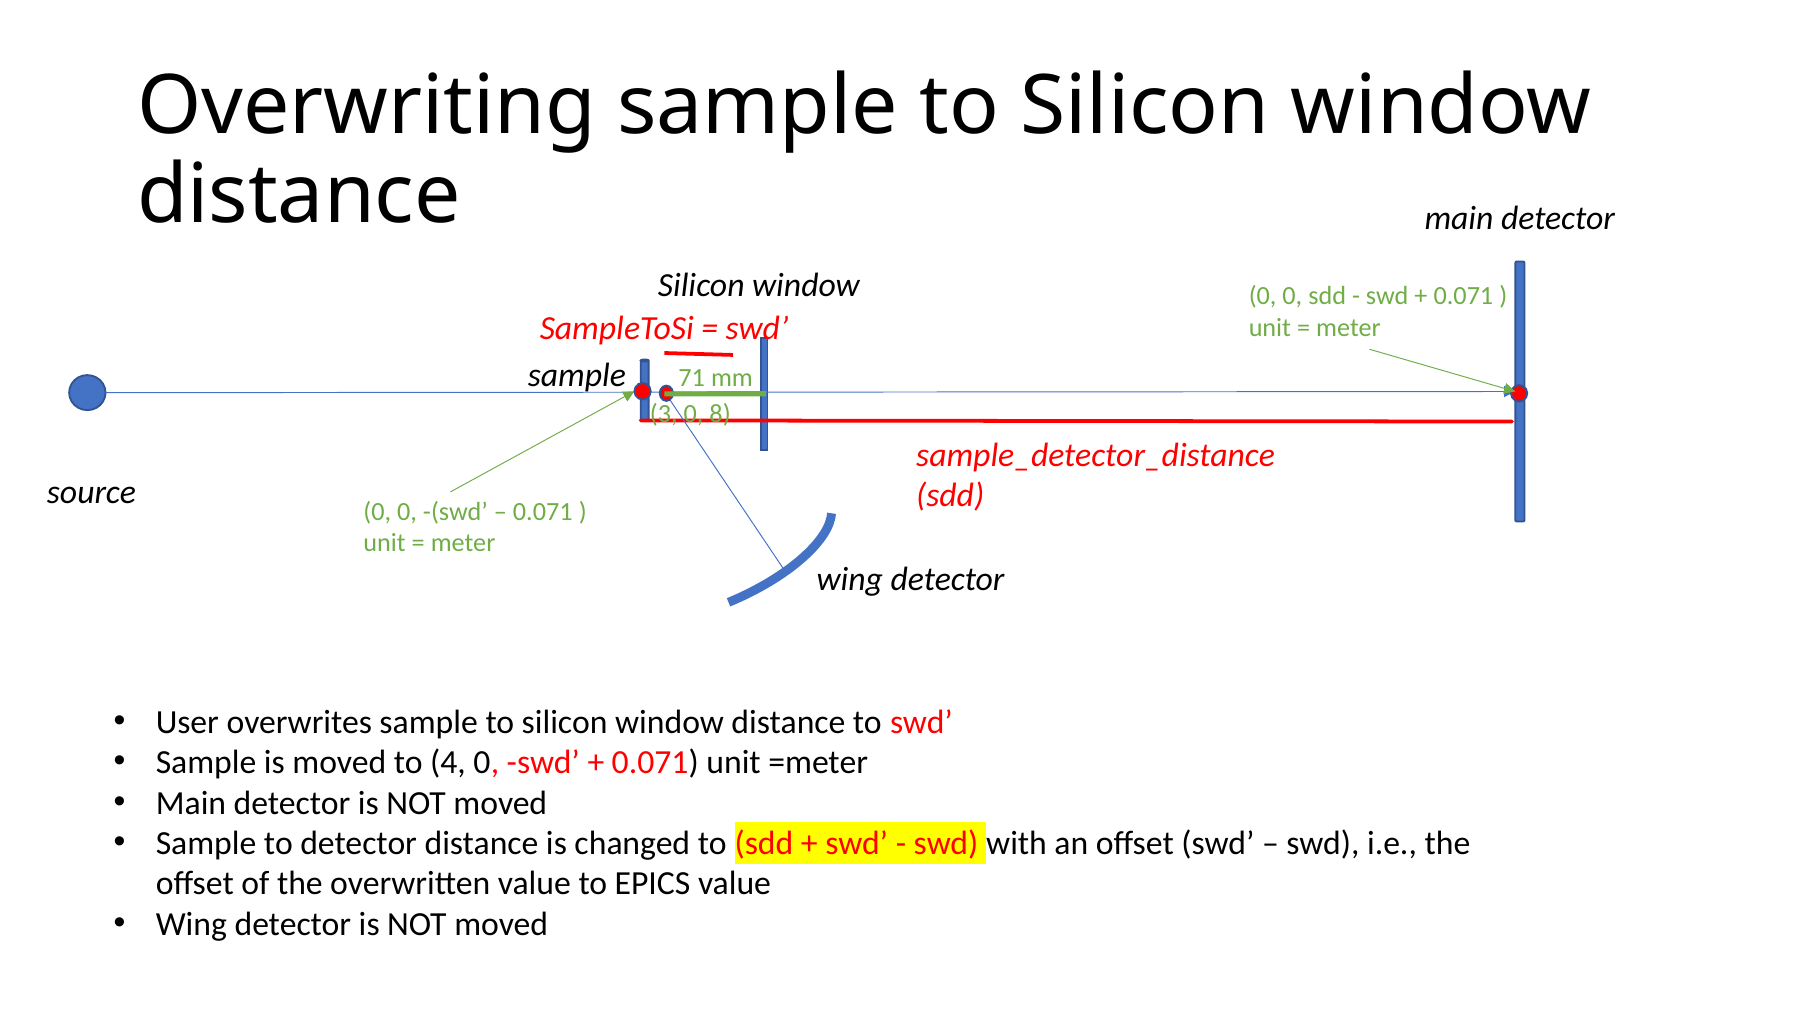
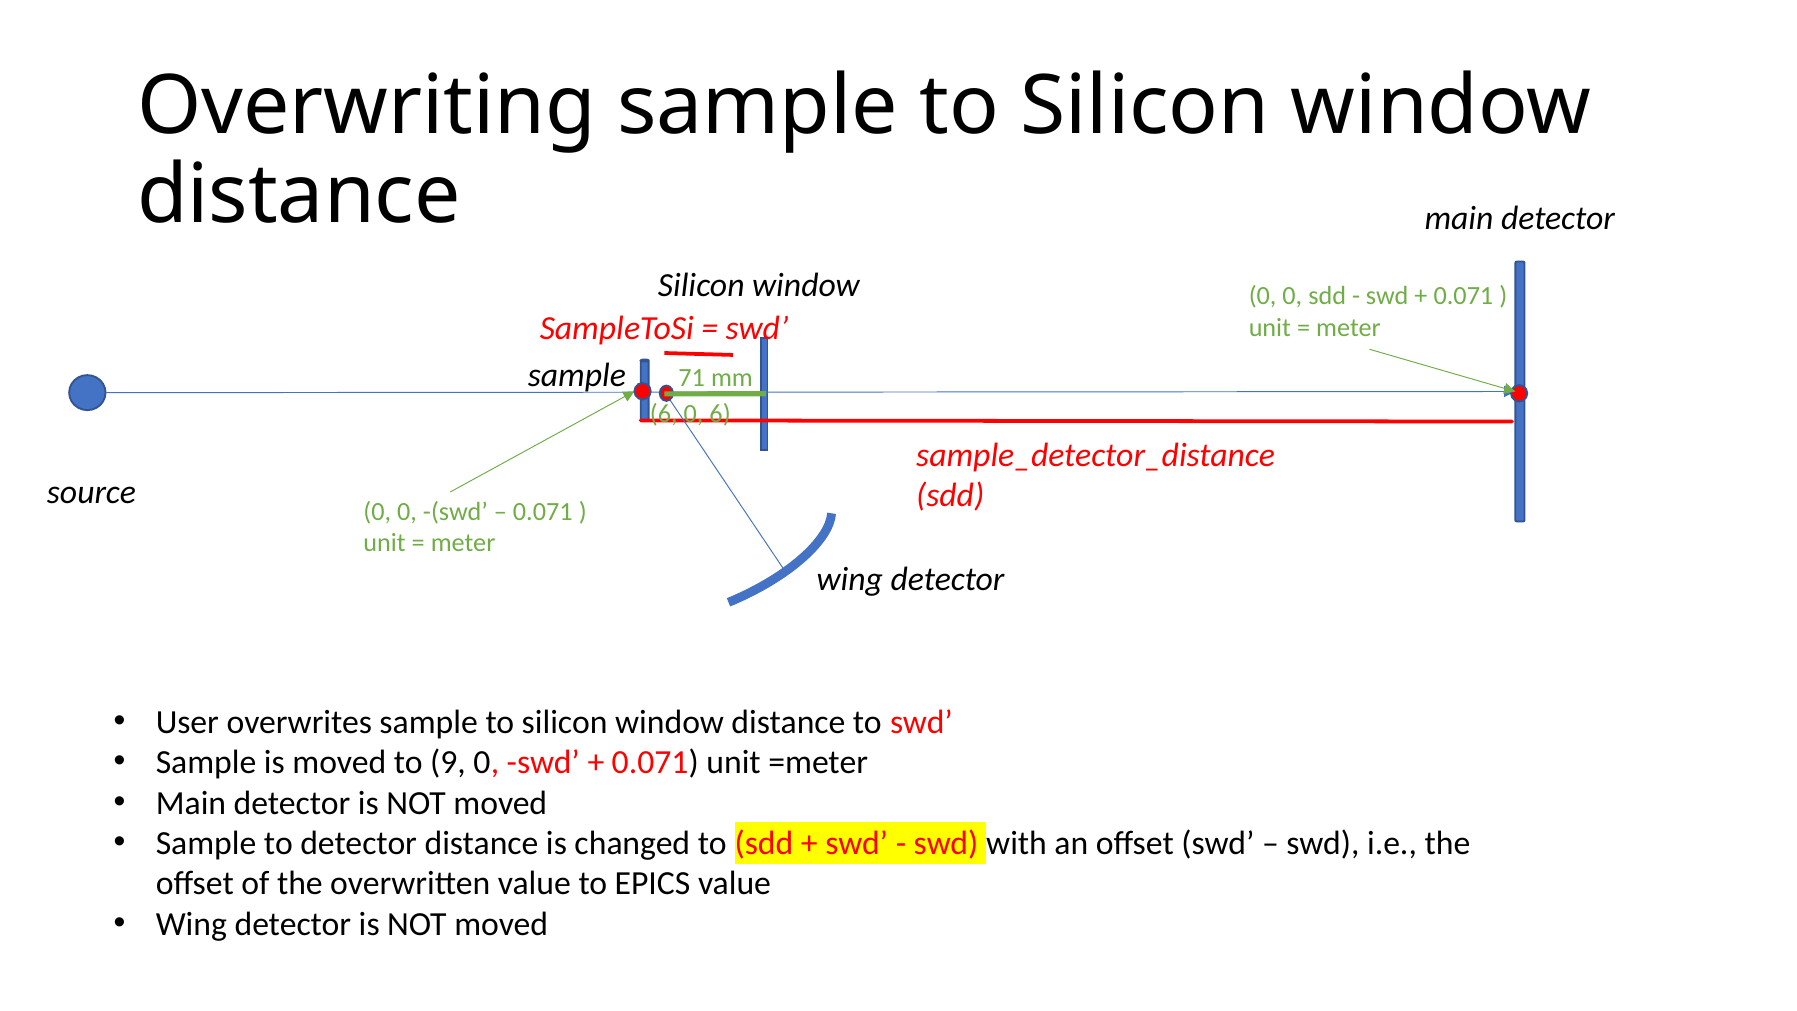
3 at (664, 414): 3 -> 6
0 8: 8 -> 6
4: 4 -> 9
